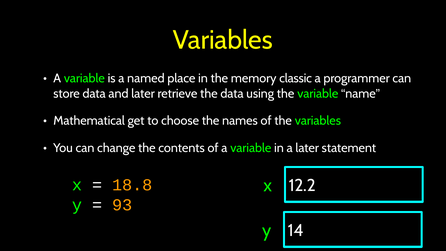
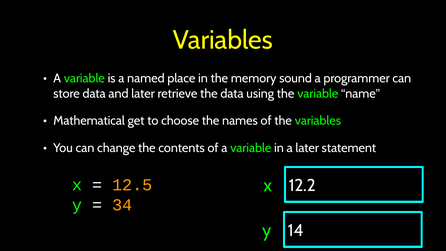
classic: classic -> sound
18.8: 18.8 -> 12.5
93: 93 -> 34
